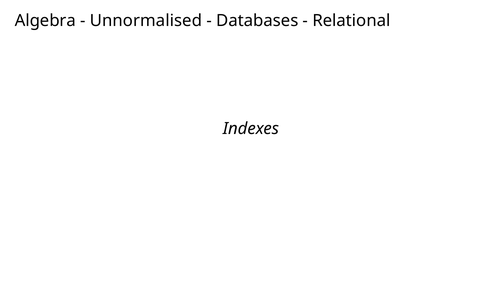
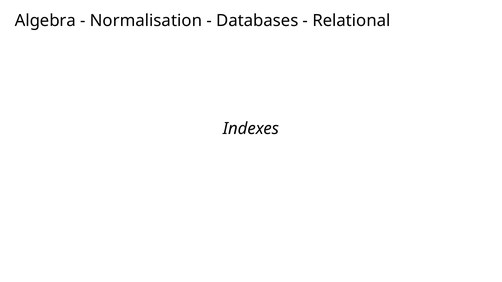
Unnormalised: Unnormalised -> Normalisation
